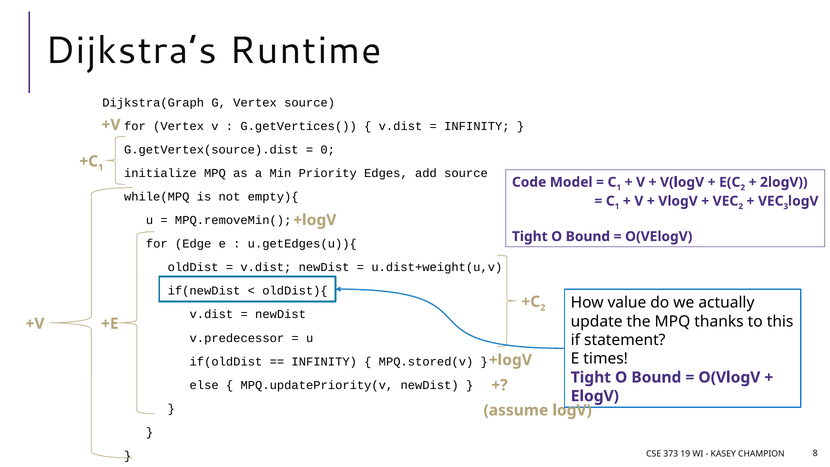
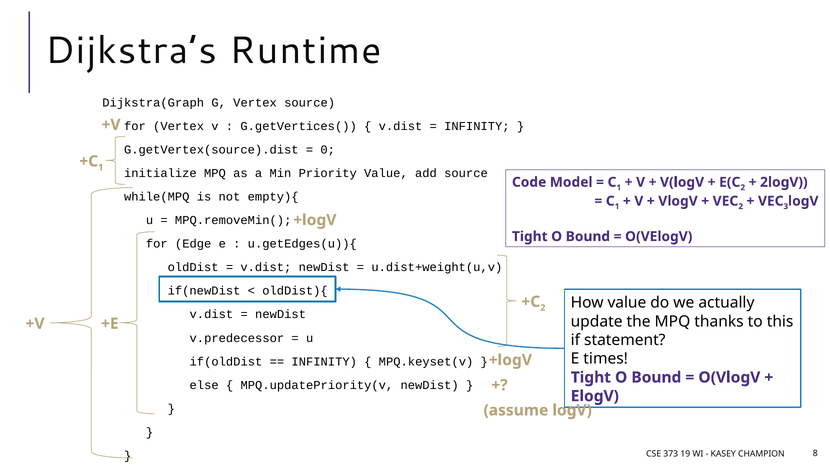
Priority Edges: Edges -> Value
MPQ.stored(v: MPQ.stored(v -> MPQ.keyset(v
